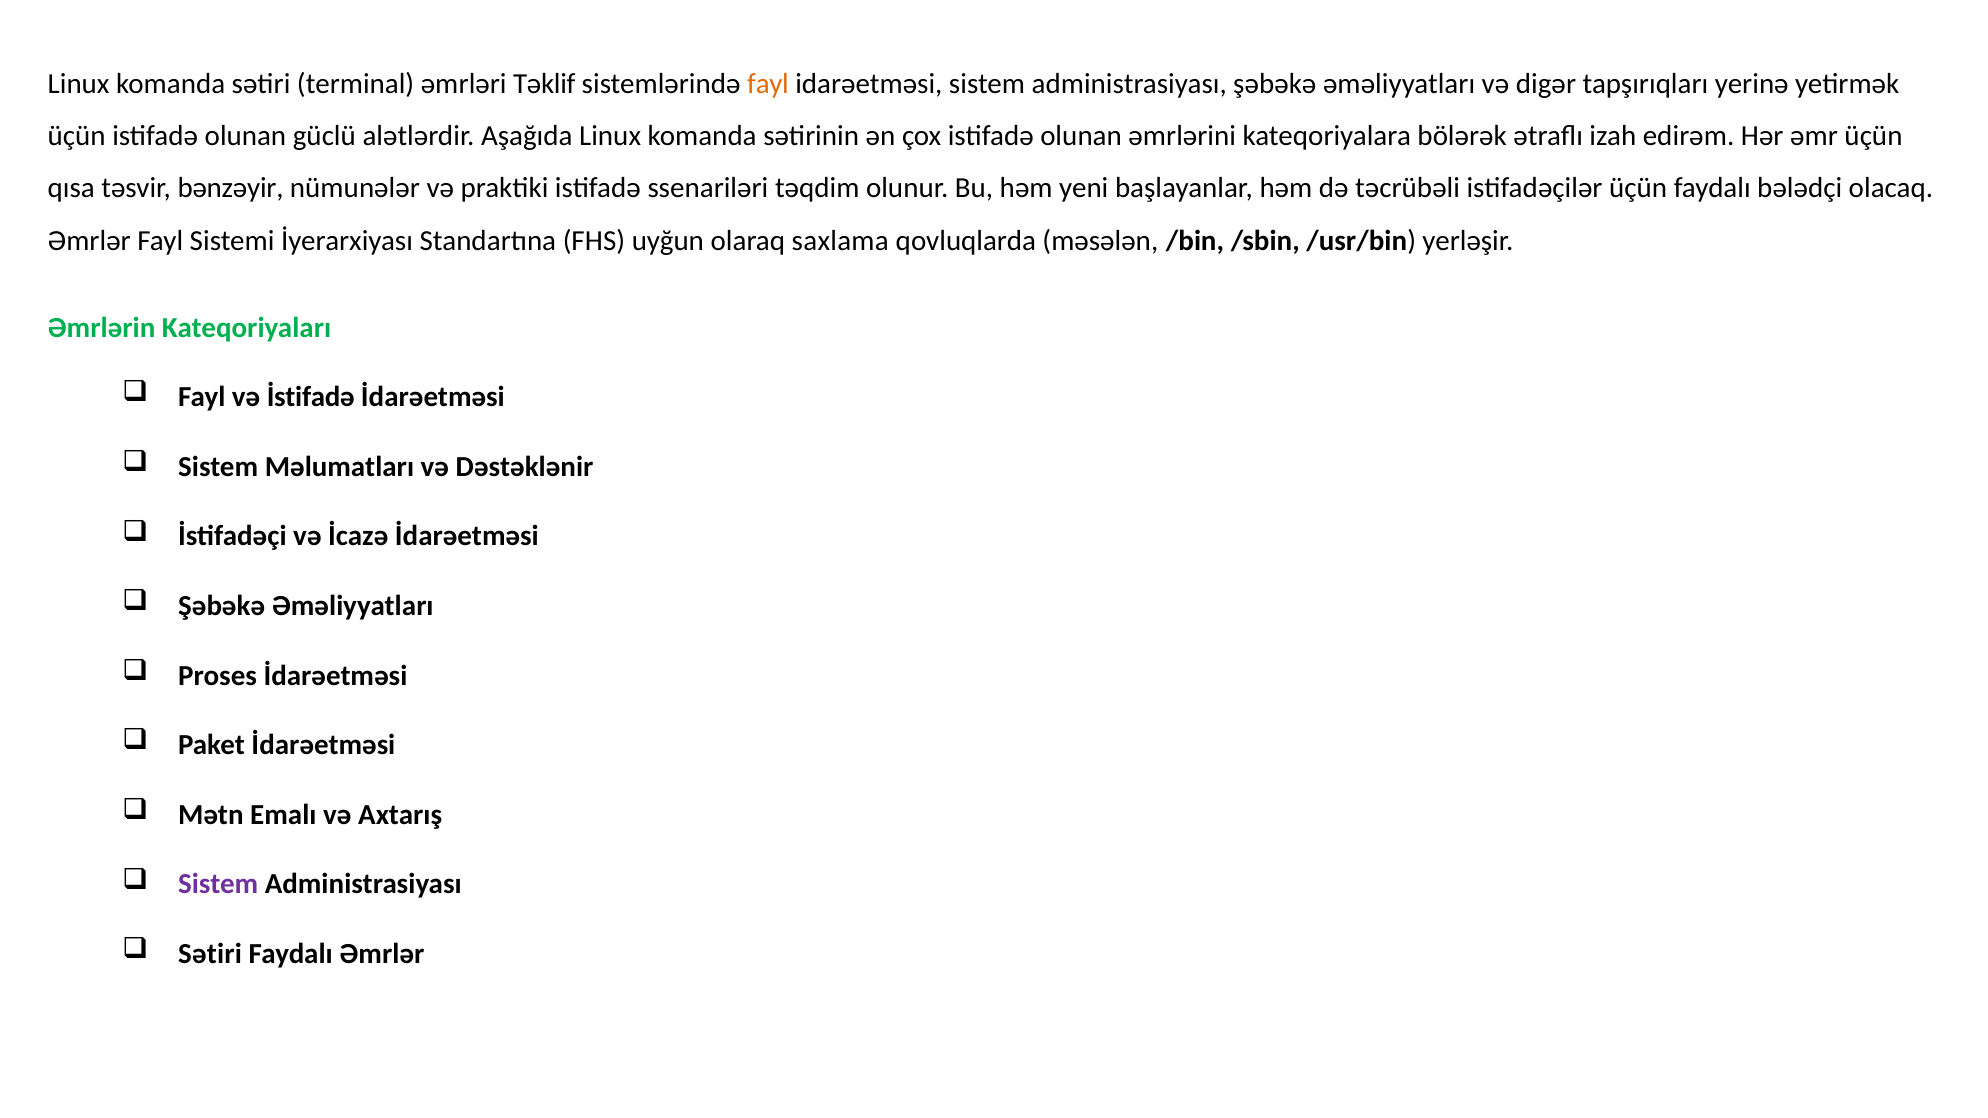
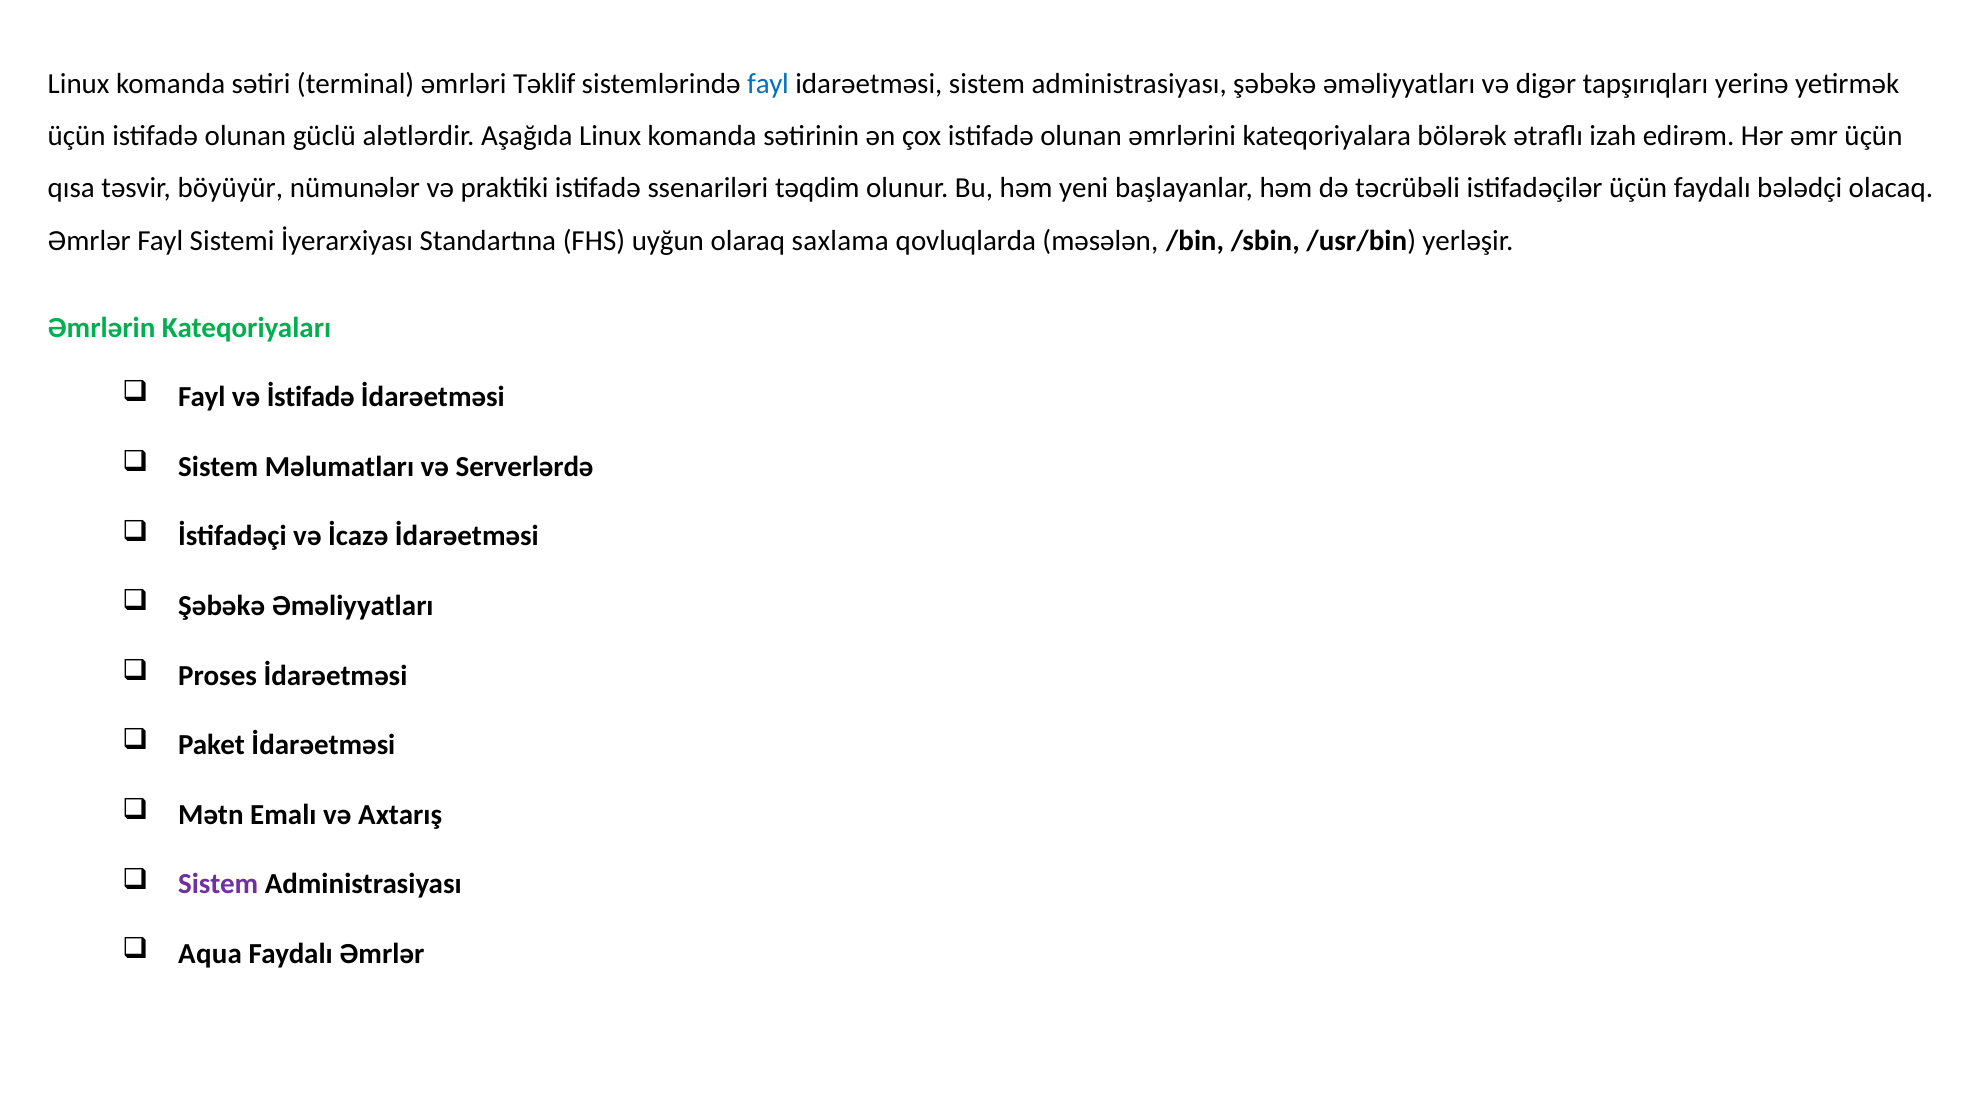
fayl at (768, 84) colour: orange -> blue
bənzəyir: bənzəyir -> böyüyür
Dəstəklənir: Dəstəklənir -> Serverlərdə
Sətiri at (210, 954): Sətiri -> Aqua
